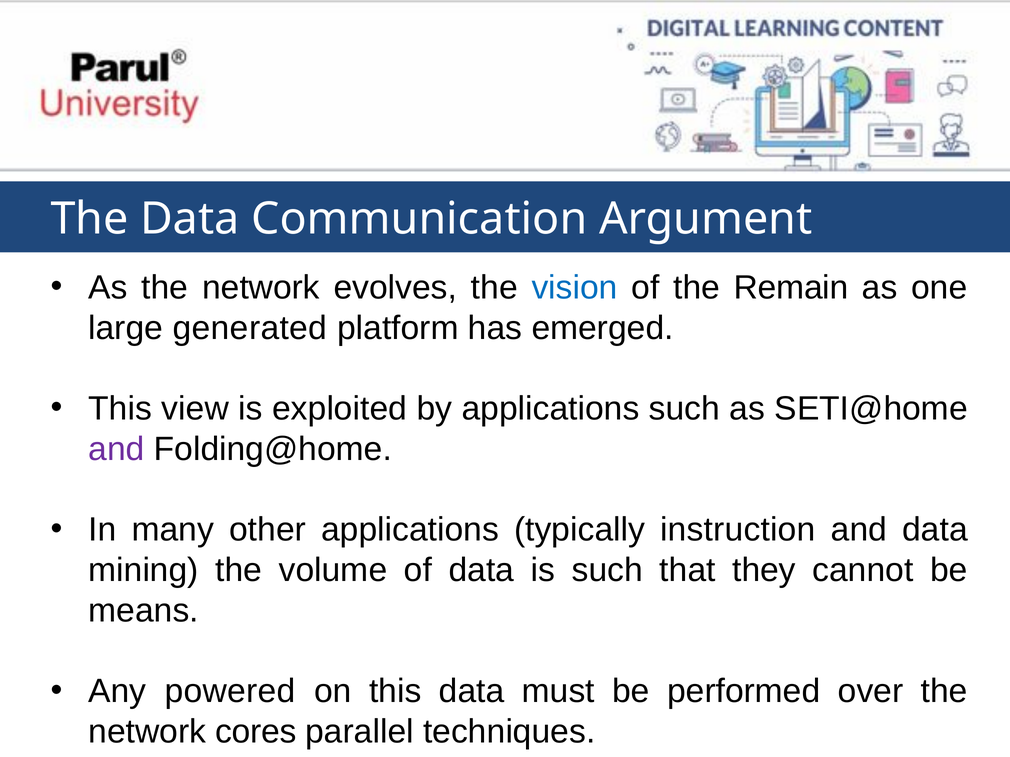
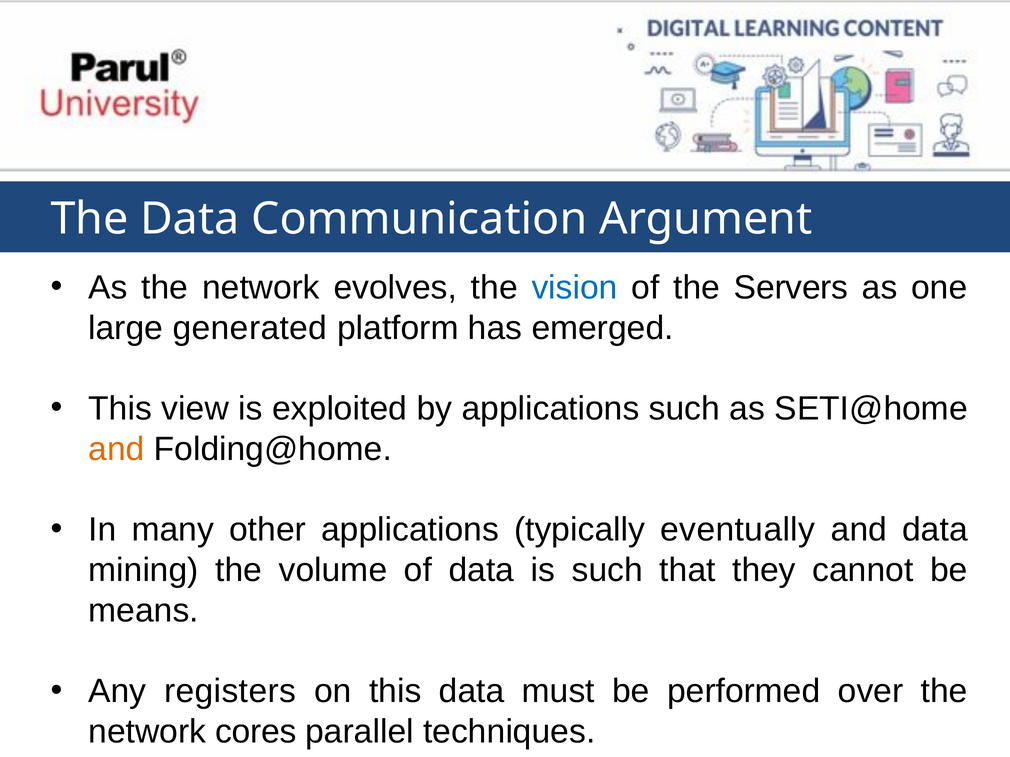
Remain: Remain -> Servers
and at (116, 449) colour: purple -> orange
instruction: instruction -> eventually
powered: powered -> registers
